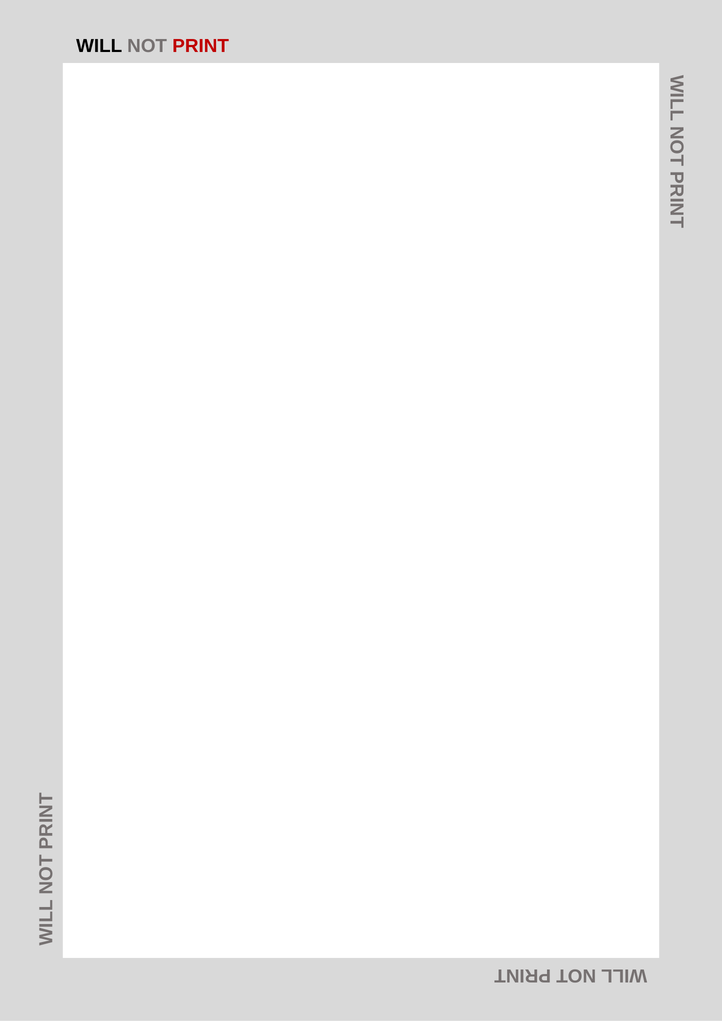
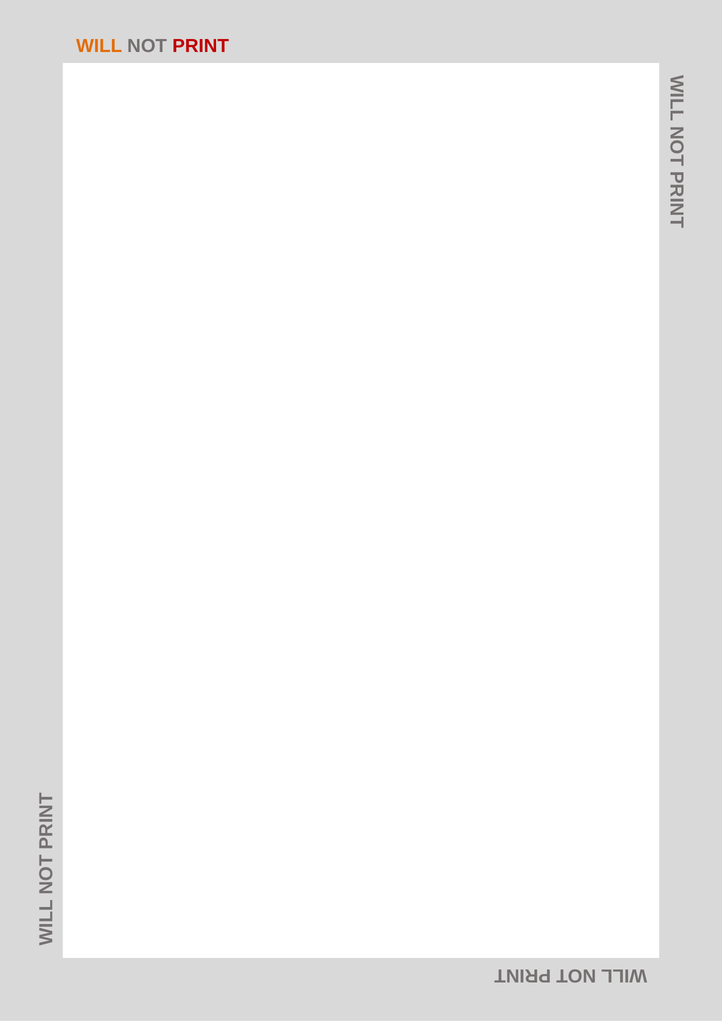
WILL colour: black -> orange
